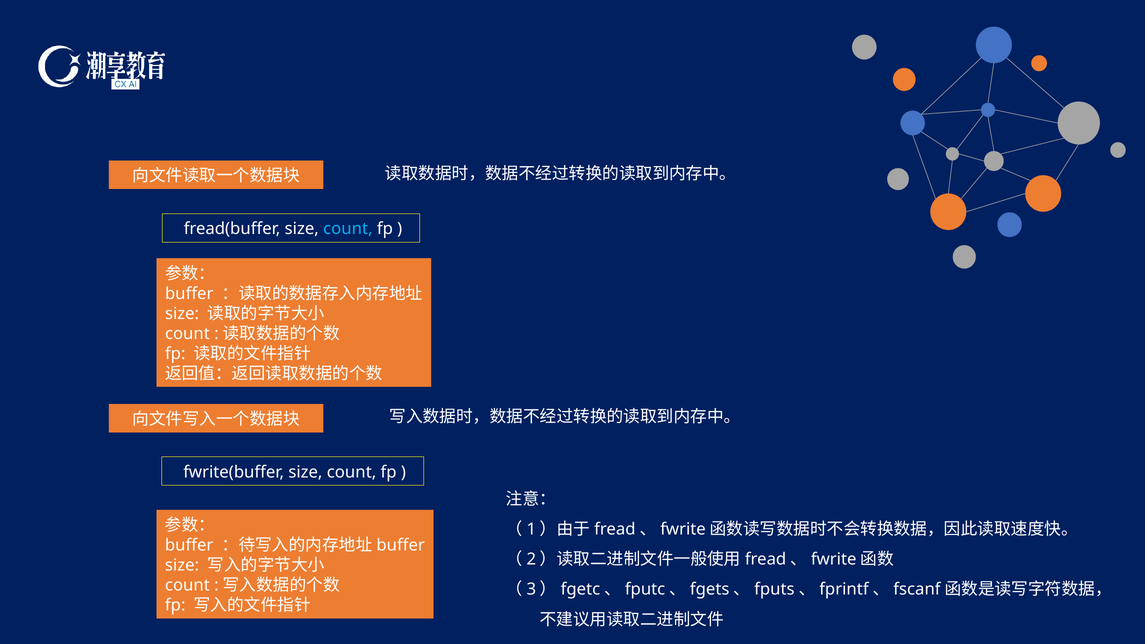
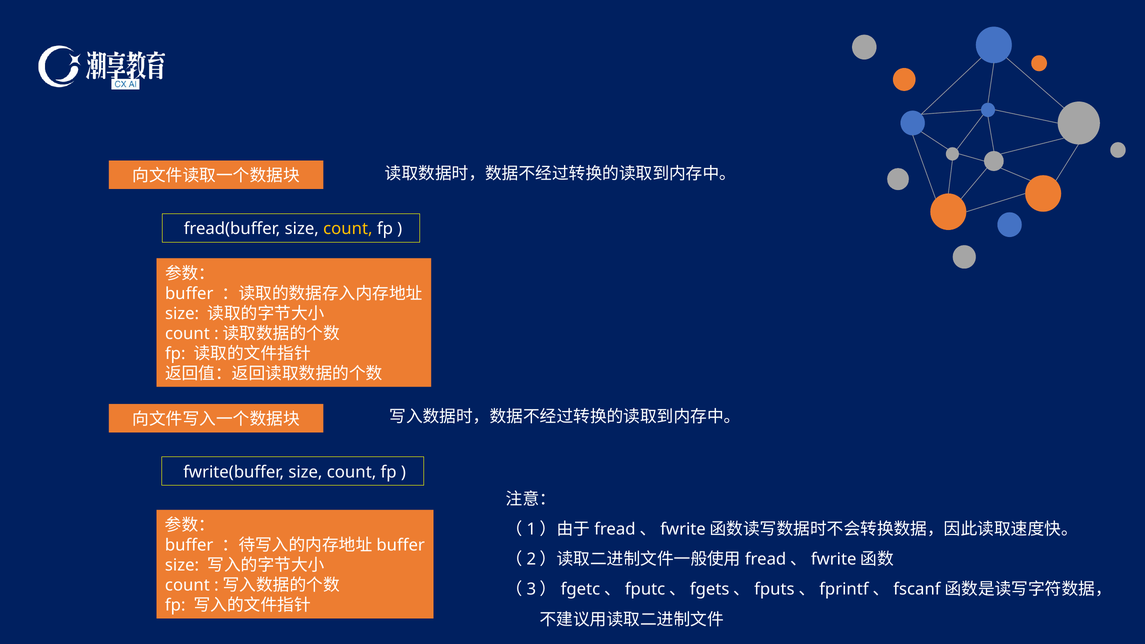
count at (348, 229) colour: light blue -> yellow
